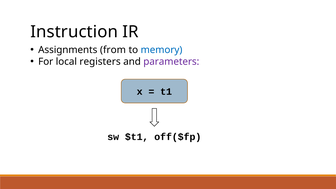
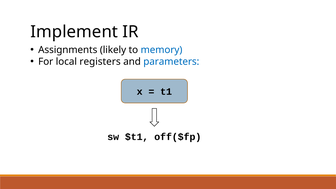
Instruction: Instruction -> Implement
from: from -> likely
parameters colour: purple -> blue
